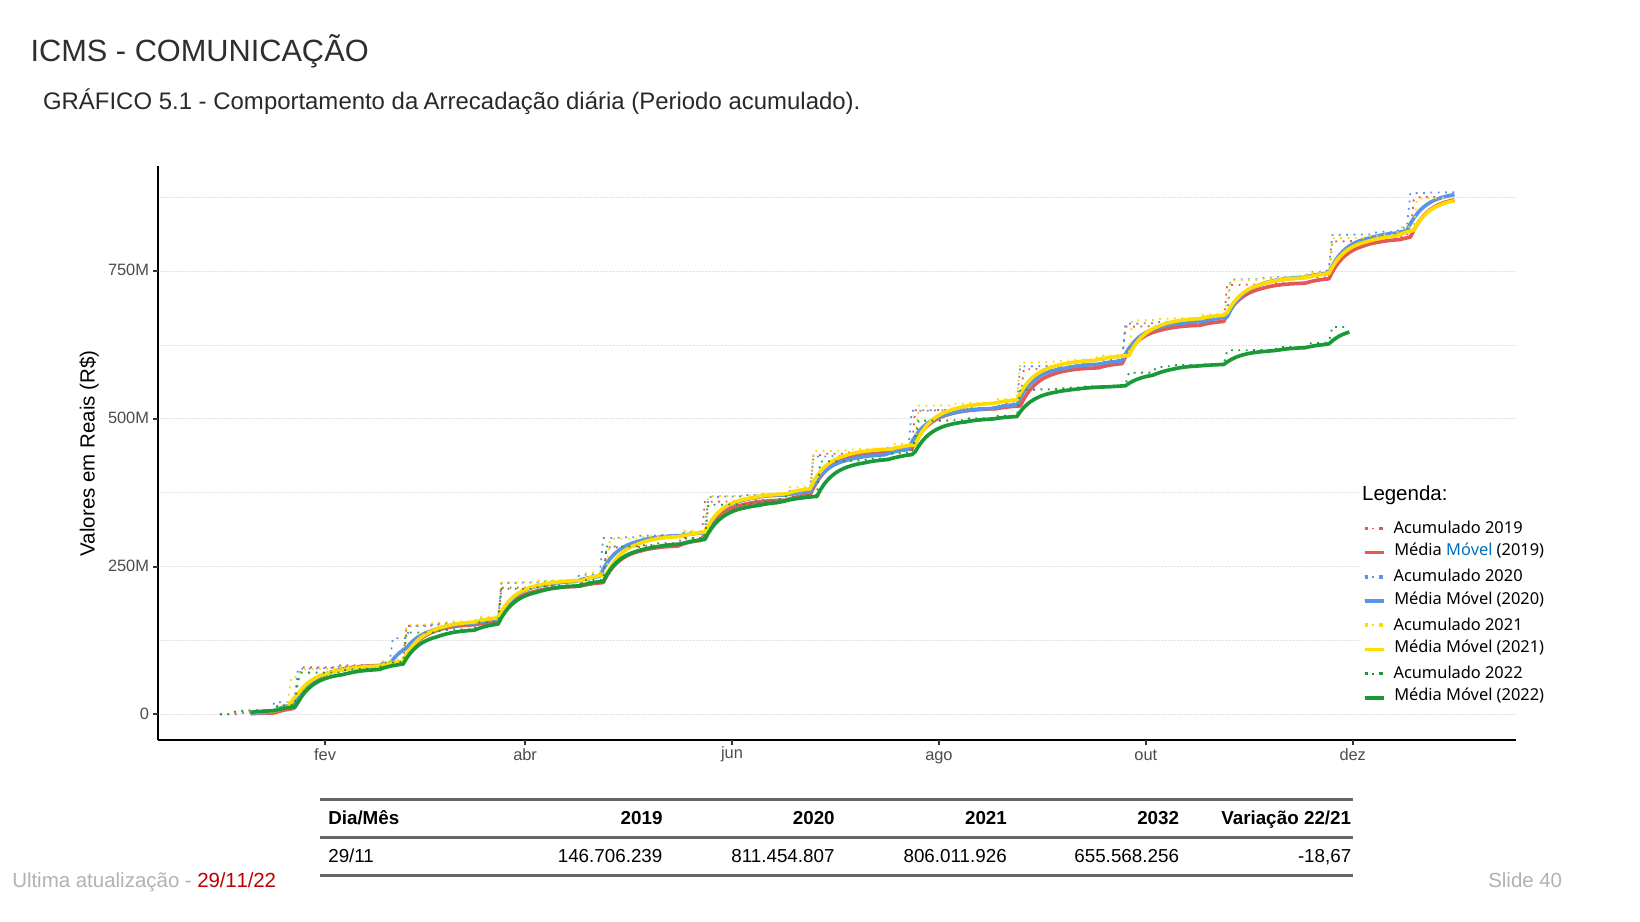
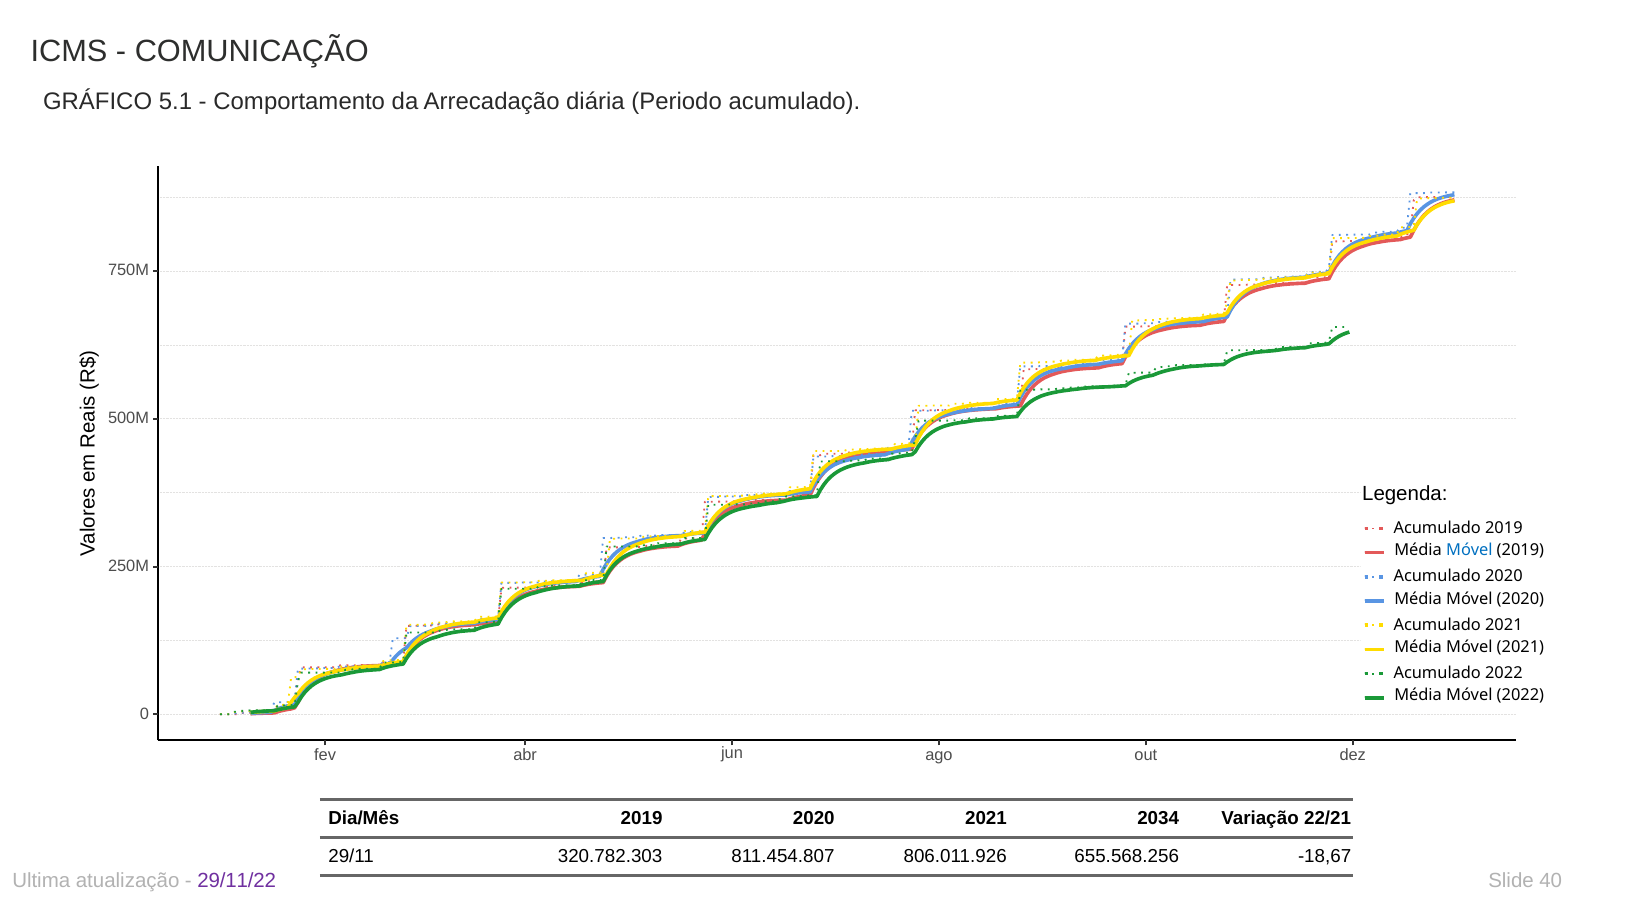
2032: 2032 -> 2034
146.706.239: 146.706.239 -> 320.782.303
29/11/22 colour: red -> purple
